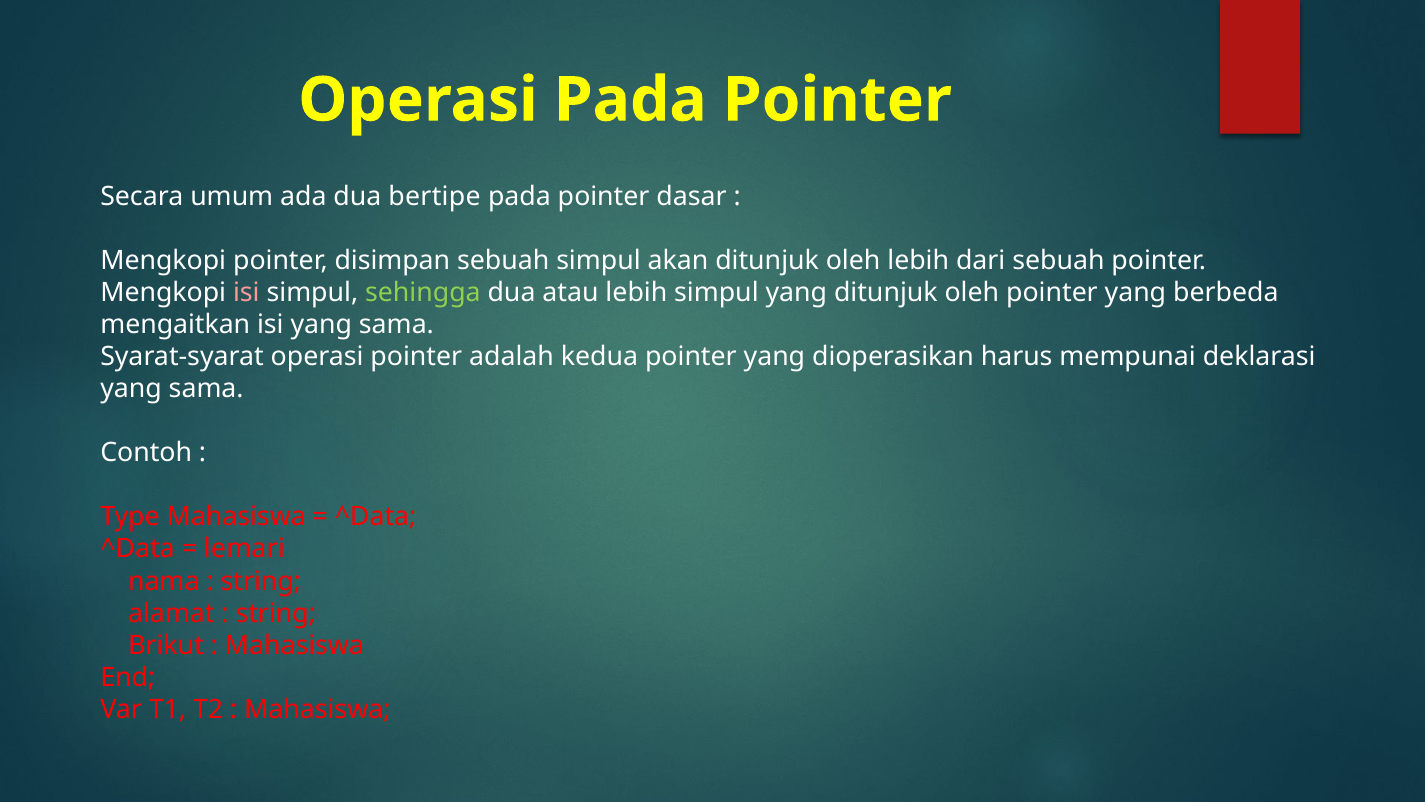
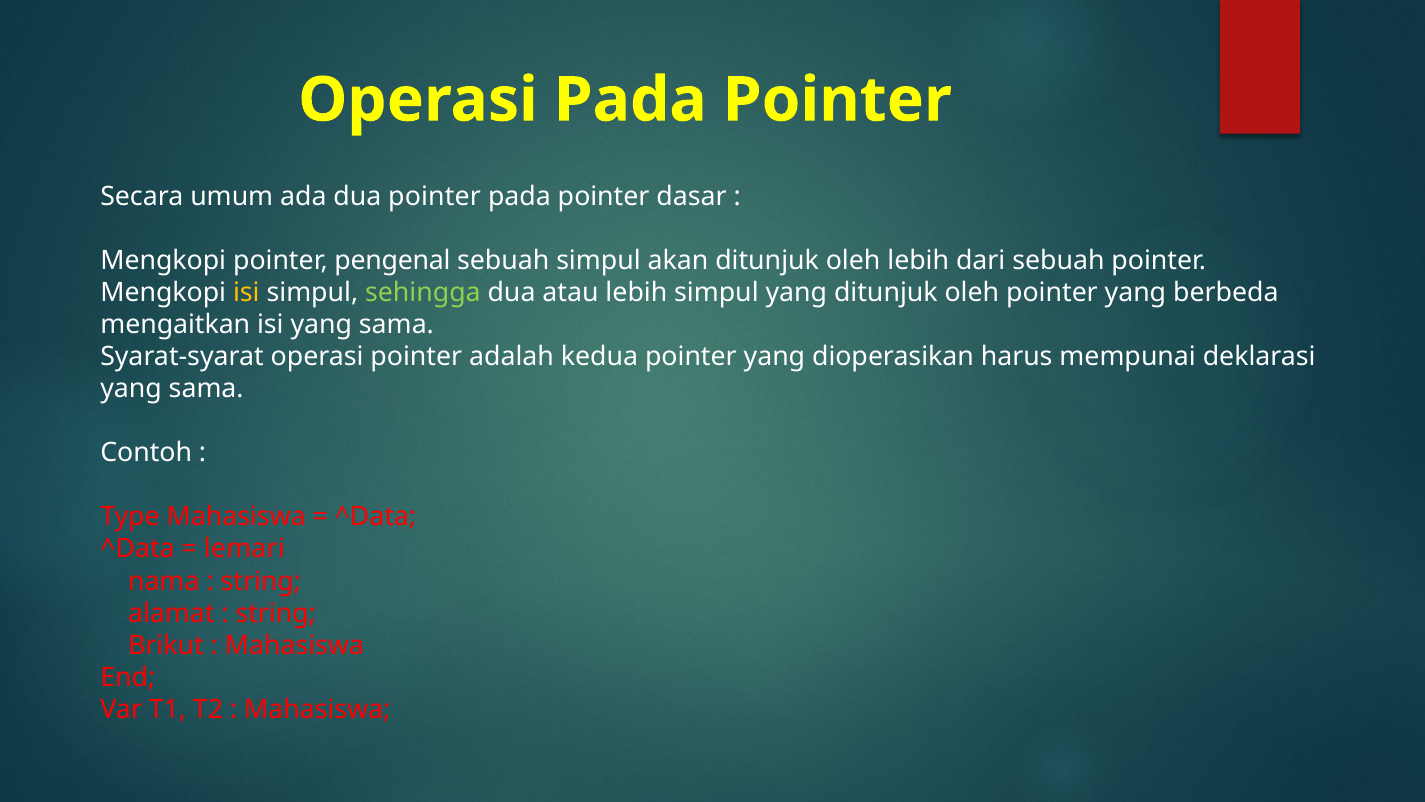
dua bertipe: bertipe -> pointer
disimpan: disimpan -> pengenal
isi at (246, 292) colour: pink -> yellow
